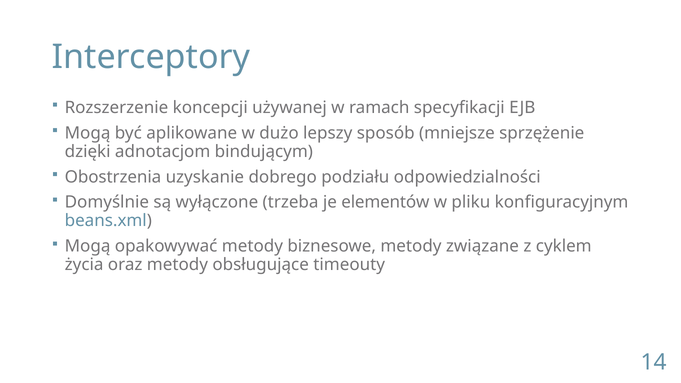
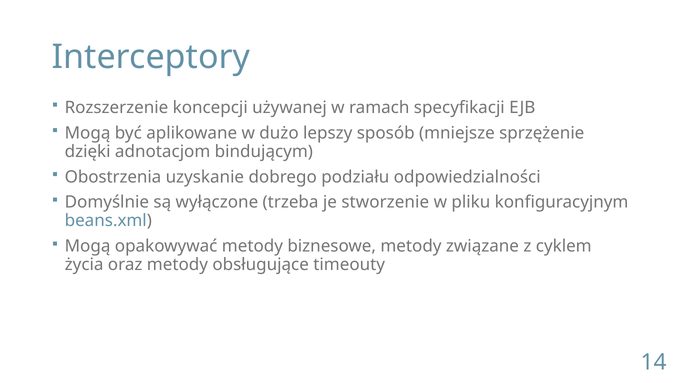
elementów: elementów -> stworzenie
